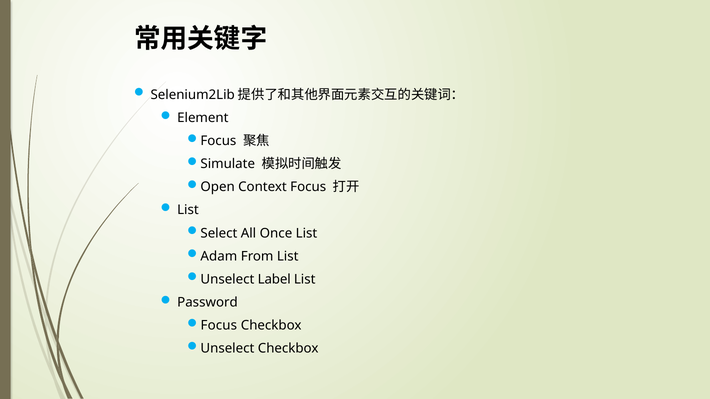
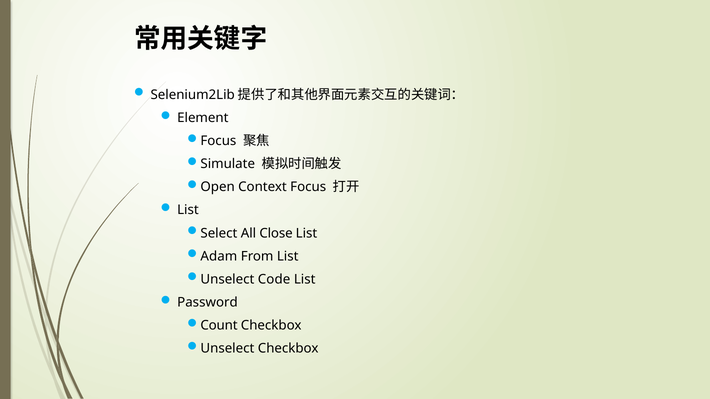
Once: Once -> Close
Label: Label -> Code
Focus at (219, 326): Focus -> Count
